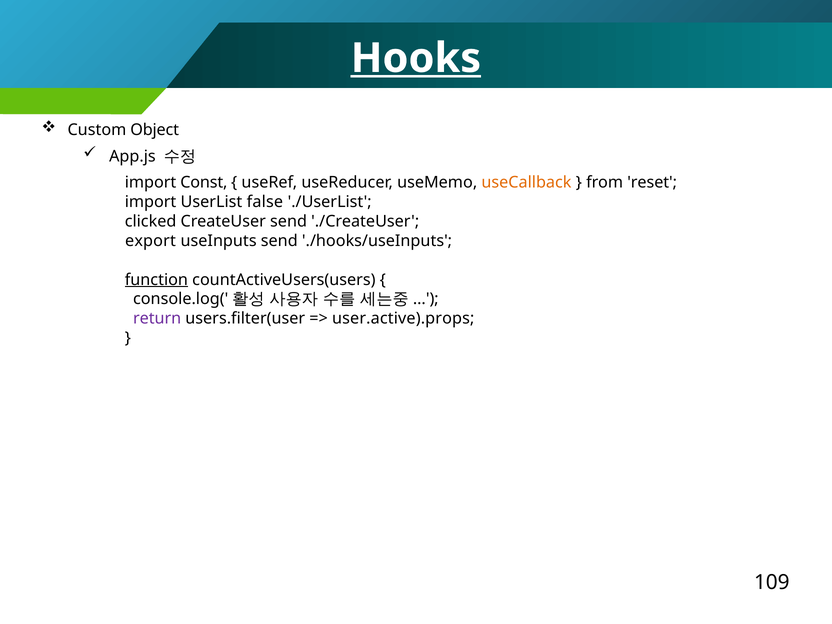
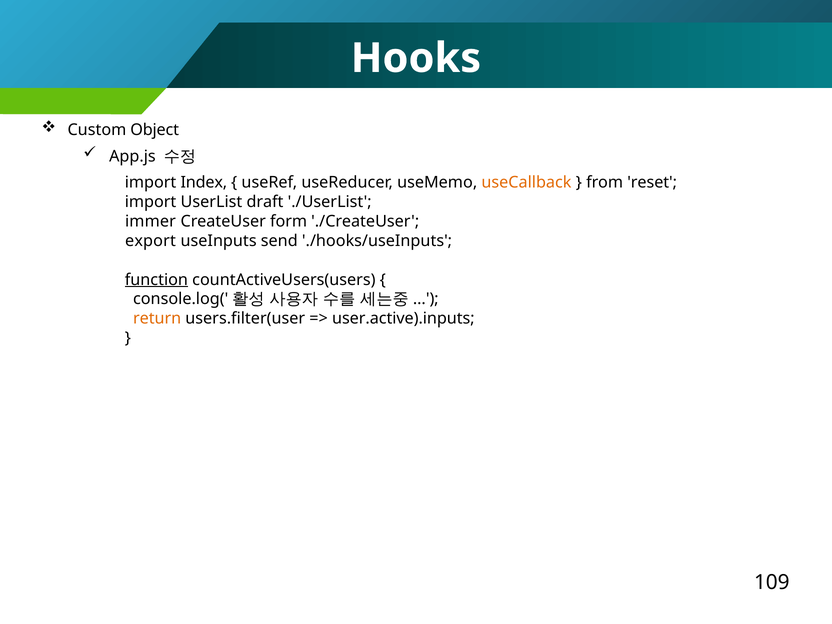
Hooks underline: present -> none
Const: Const -> Index
false: false -> draft
clicked: clicked -> immer
CreateUser send: send -> form
return colour: purple -> orange
user.active).props: user.active).props -> user.active).inputs
